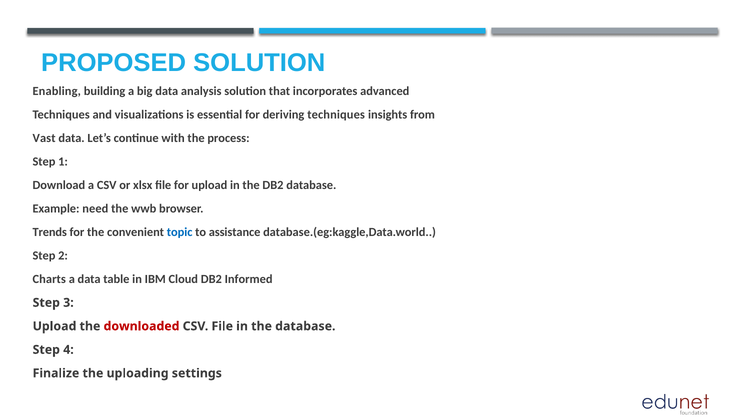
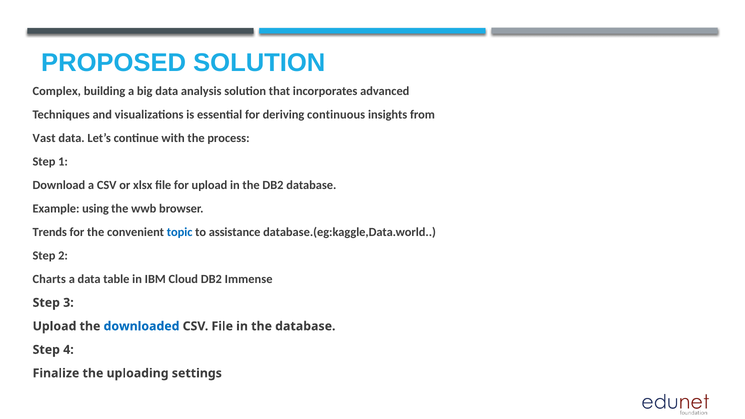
Enabling: Enabling -> Complex
deriving techniques: techniques -> continuous
need: need -> using
Informed: Informed -> Immense
downloaded colour: red -> blue
